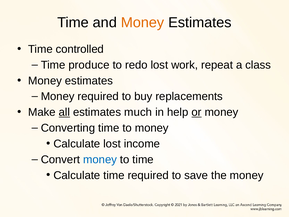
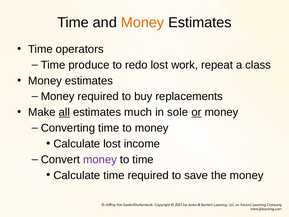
controlled: controlled -> operators
help: help -> sole
money at (100, 159) colour: blue -> purple
